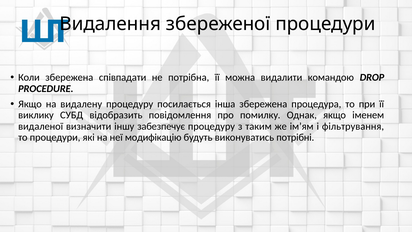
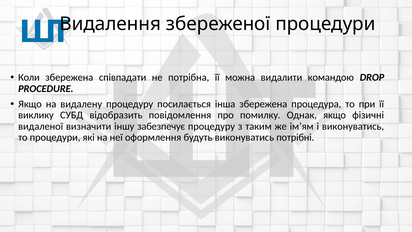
іменем: іменем -> фізичні
і фільтрування: фільтрування -> виконуватись
модифікацію: модифікацію -> оформлення
